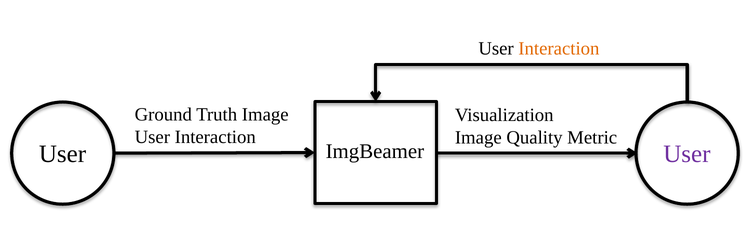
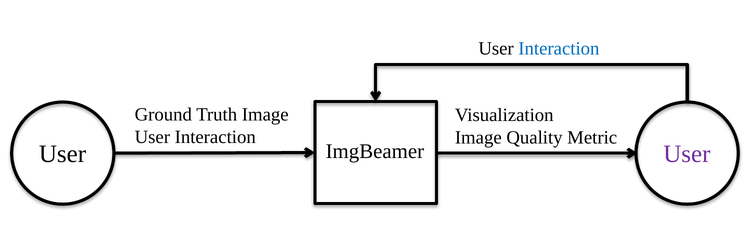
Interaction at (559, 48) colour: orange -> blue
